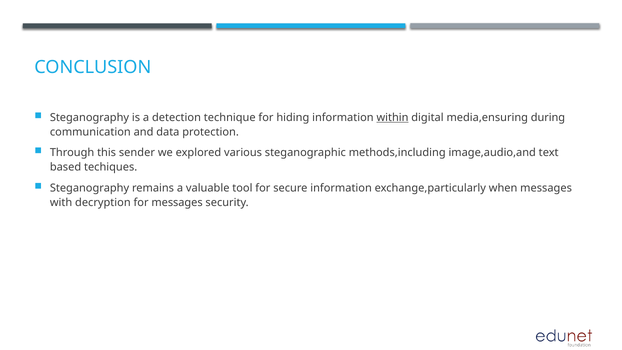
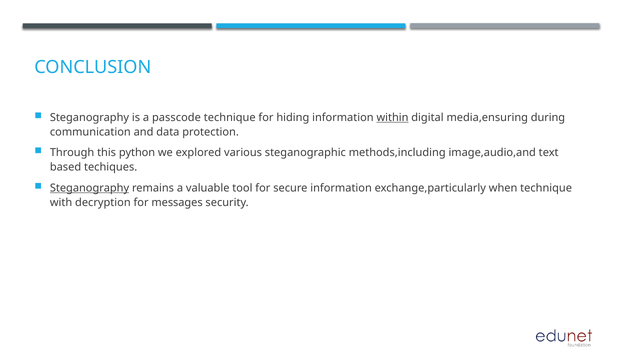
detection: detection -> passcode
sender: sender -> python
Steganography at (90, 188) underline: none -> present
when messages: messages -> technique
